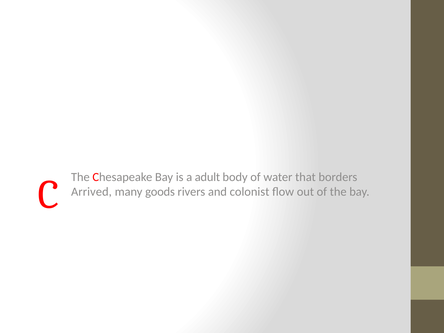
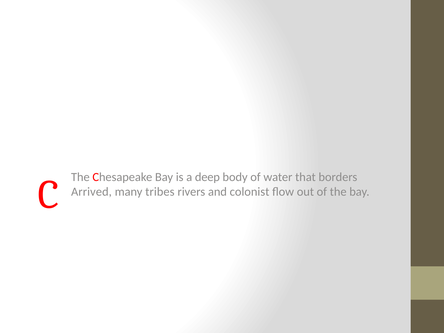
adult: adult -> deep
goods: goods -> tribes
